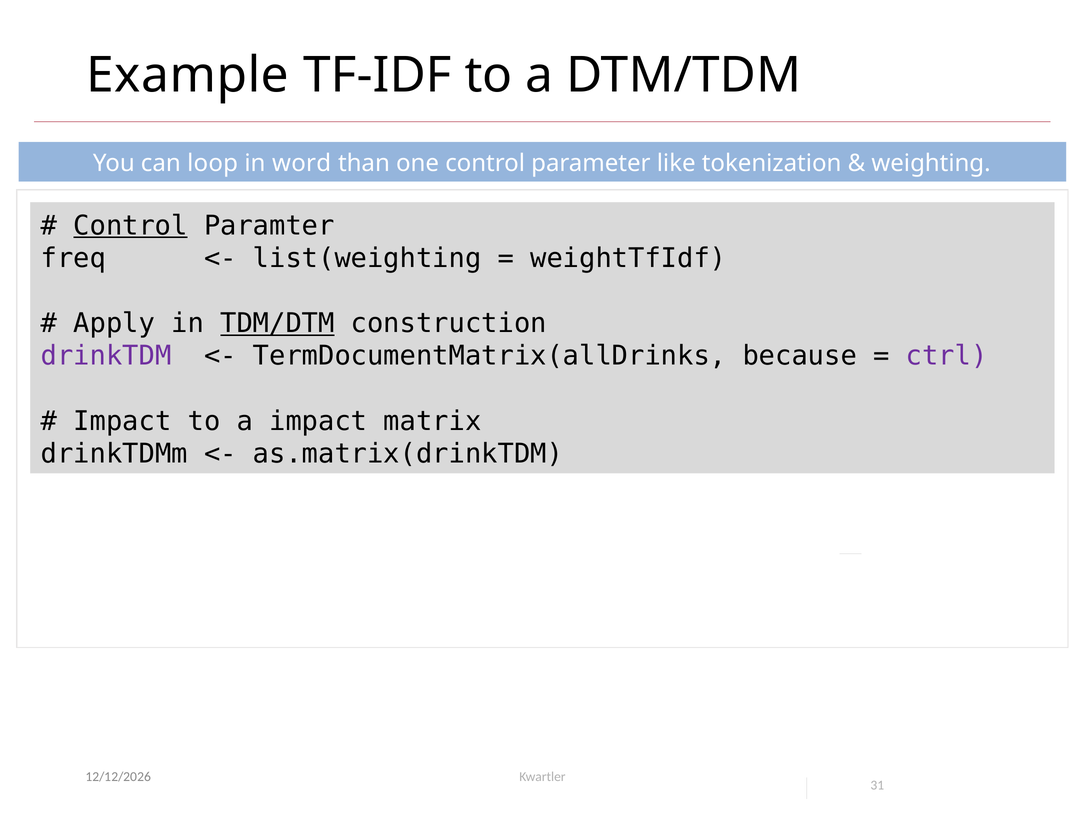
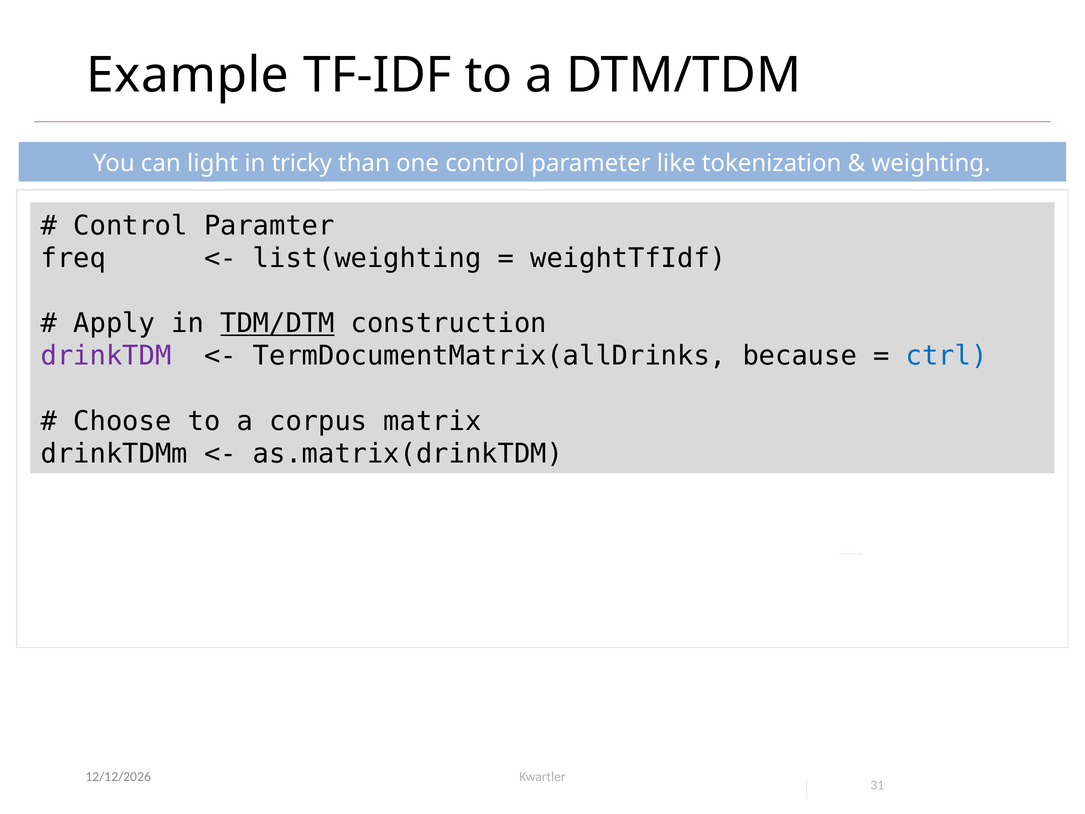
loop: loop -> light
word: word -> tricky
Control at (131, 226) underline: present -> none
ctrl colour: purple -> blue
Impact at (122, 421): Impact -> Choose
a impact: impact -> corpus
